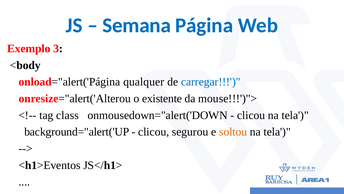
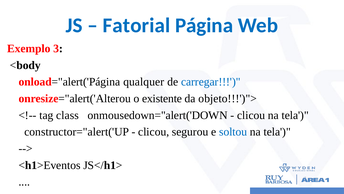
Semana: Semana -> Fatorial
mouse!!!')">: mouse!!!')"> -> objeto!!!')">
background="alert('UP: background="alert('UP -> constructor="alert('UP
soltou colour: orange -> blue
